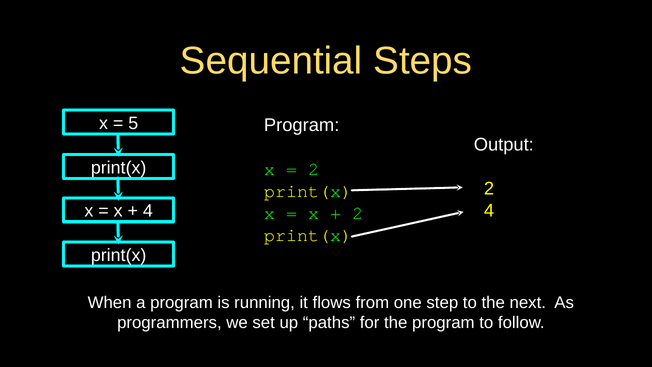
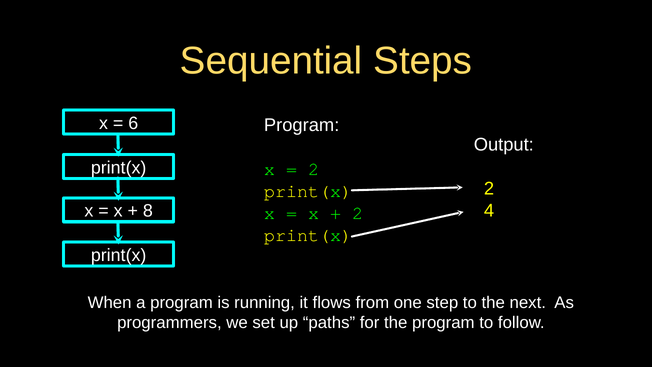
5: 5 -> 6
4 at (148, 211): 4 -> 8
